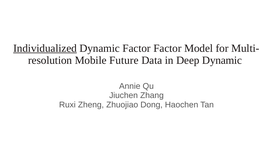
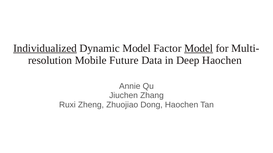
Dynamic Factor: Factor -> Model
Model at (199, 48) underline: none -> present
Deep Dynamic: Dynamic -> Haochen
